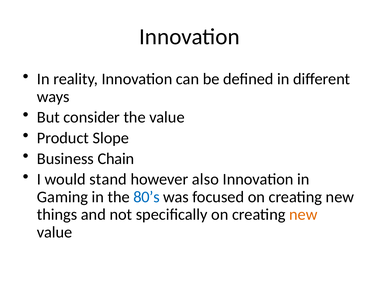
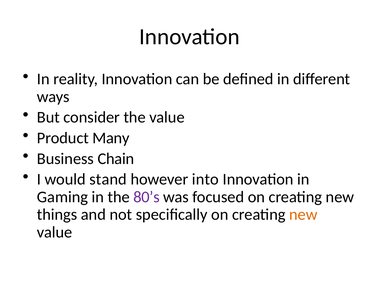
Slope: Slope -> Many
also: also -> into
80’s colour: blue -> purple
